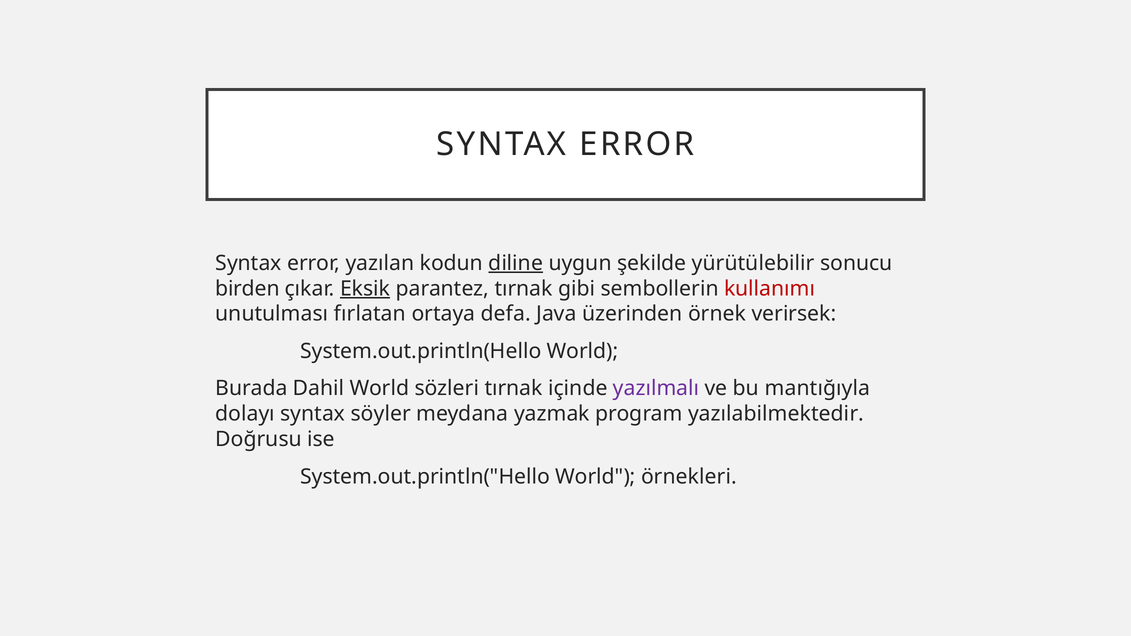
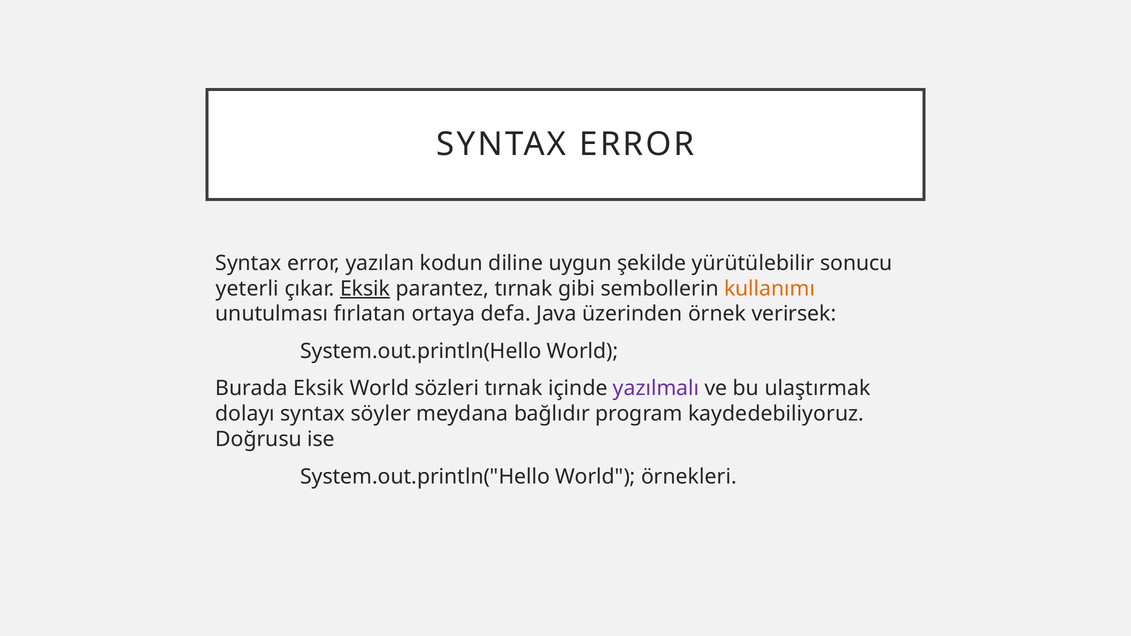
diline underline: present -> none
birden: birden -> yeterli
kullanımı colour: red -> orange
Burada Dahil: Dahil -> Eksik
mantığıyla: mantığıyla -> ulaştırmak
yazmak: yazmak -> bağlıdır
yazılabilmektedir: yazılabilmektedir -> kaydedebiliyoruz
